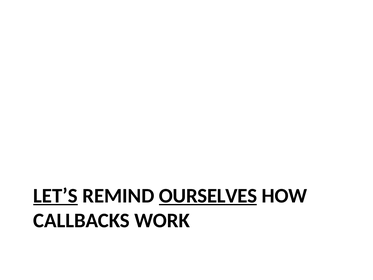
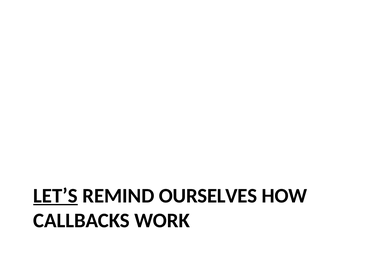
OURSELVES underline: present -> none
